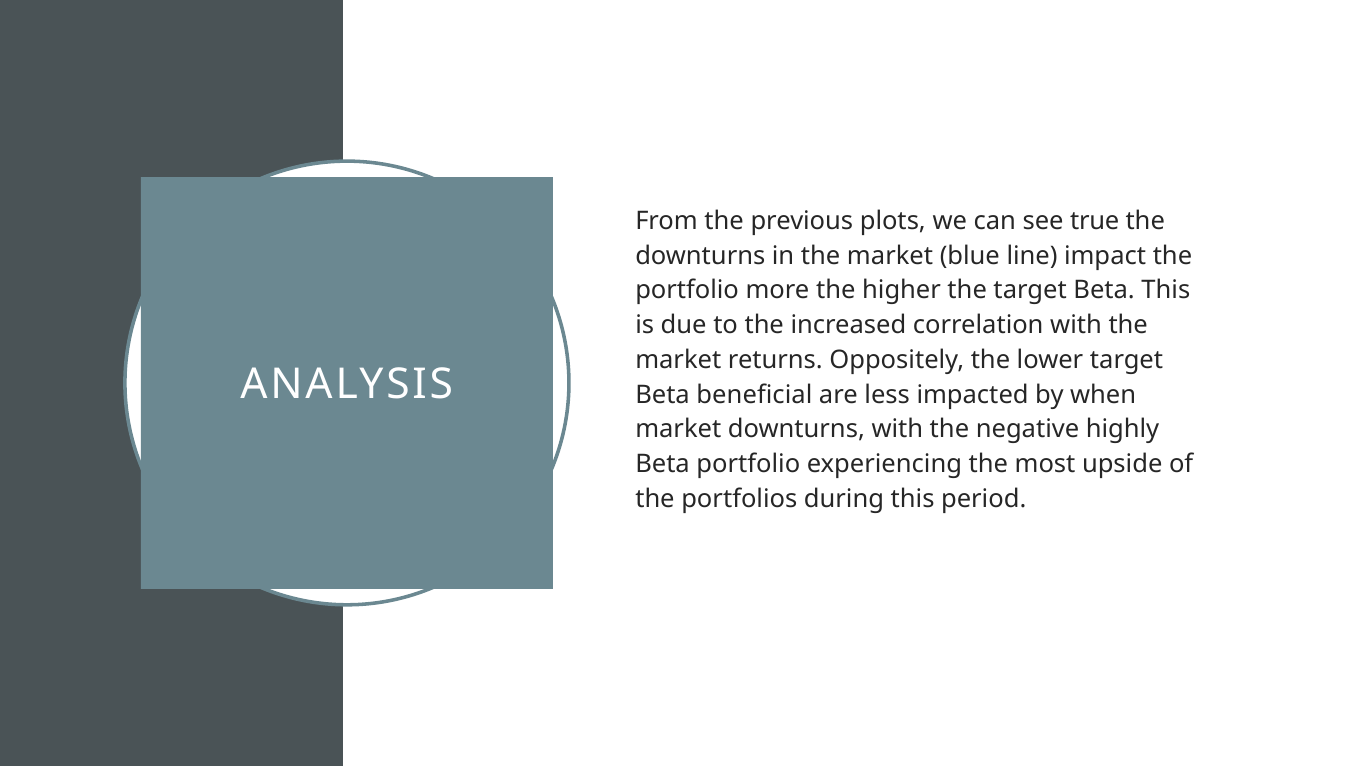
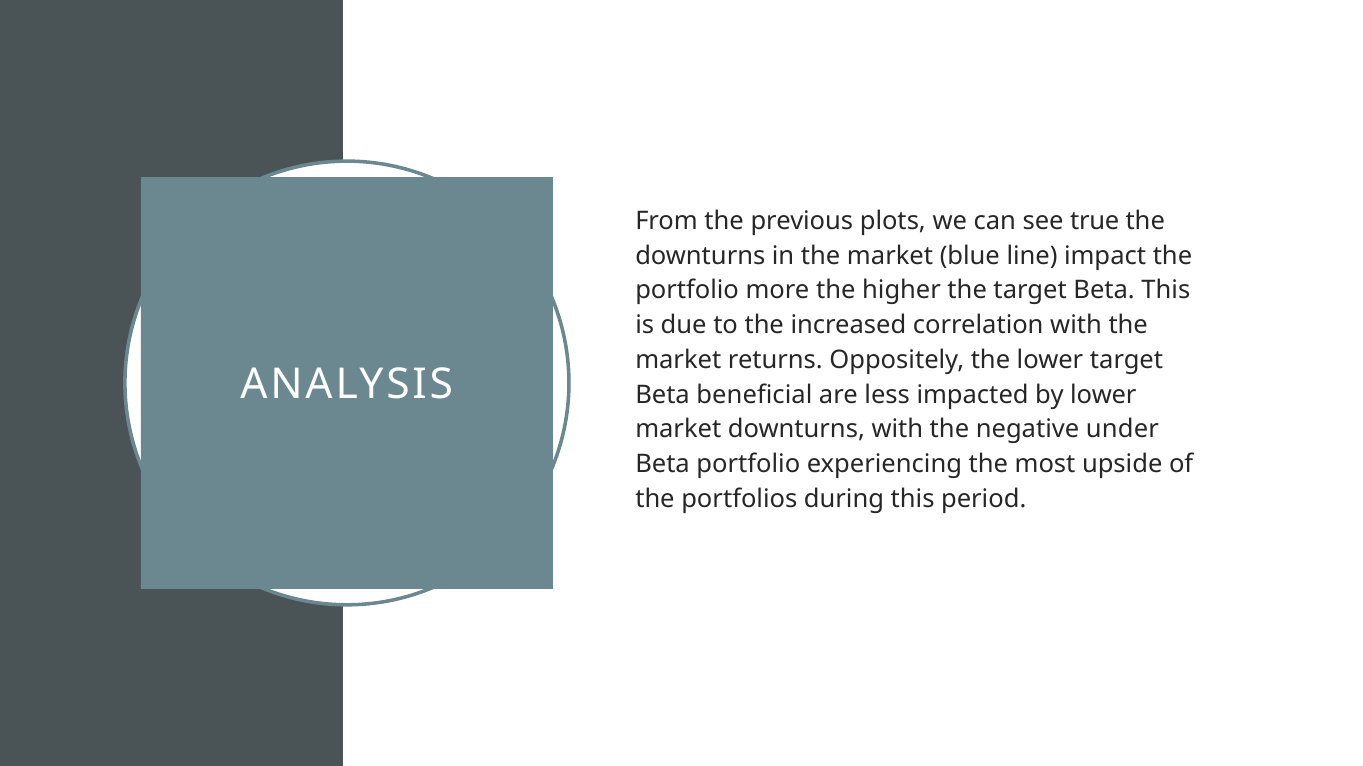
by when: when -> lower
highly: highly -> under
